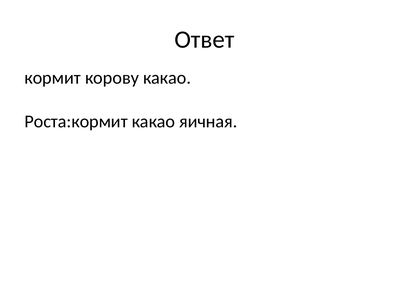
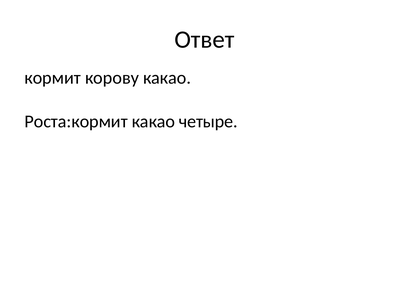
яичная: яичная -> четыре
